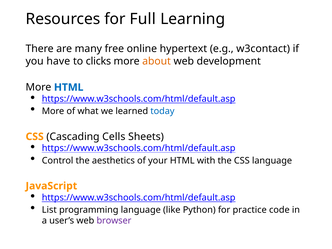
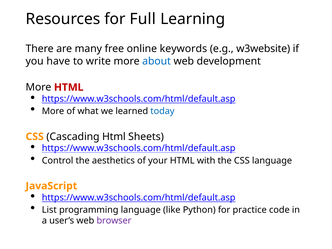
hypertext: hypertext -> keywords
w3contact: w3contact -> w3website
clicks: clicks -> write
about colour: orange -> blue
HTML at (69, 87) colour: blue -> red
Cascading Cells: Cells -> Html
